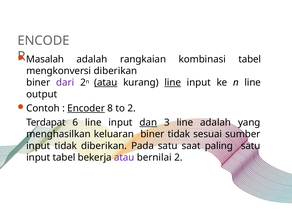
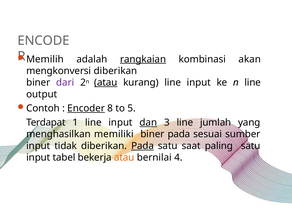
Masalah: Masalah -> Memilih
rangkaian underline: none -> present
kombinasi tabel: tabel -> akan
line at (173, 83) underline: present -> none
to 2: 2 -> 5
6: 6 -> 1
line adalah: adalah -> jumlah
keluaran: keluaran -> memiliki
biner tidak: tidak -> pada
Pada at (143, 146) underline: none -> present
atau at (124, 158) colour: purple -> orange
bernilai 2: 2 -> 4
